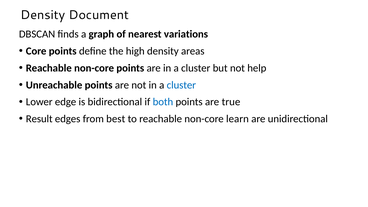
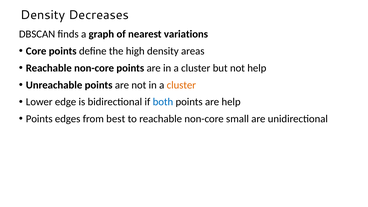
Document: Document -> Decreases
cluster at (181, 85) colour: blue -> orange
are true: true -> help
Result at (39, 119): Result -> Points
learn: learn -> small
